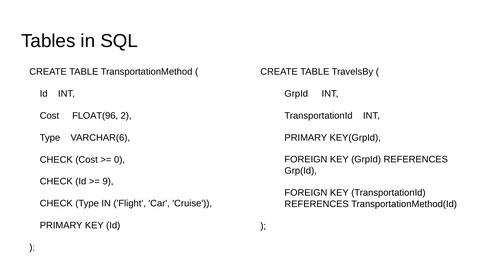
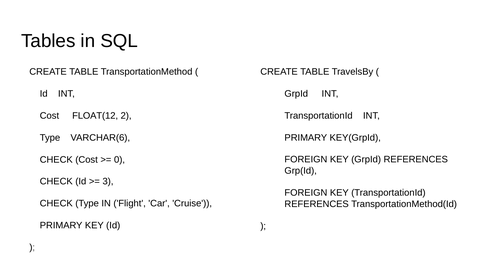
FLOAT(96: FLOAT(96 -> FLOAT(12
9: 9 -> 3
